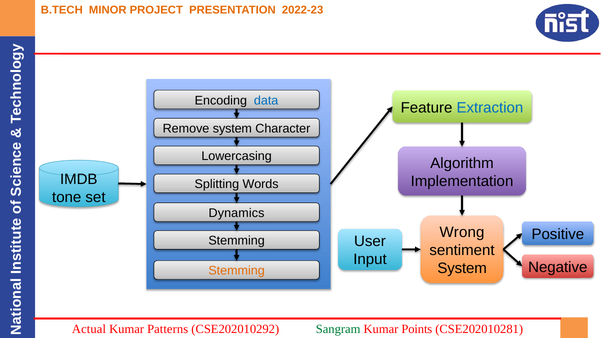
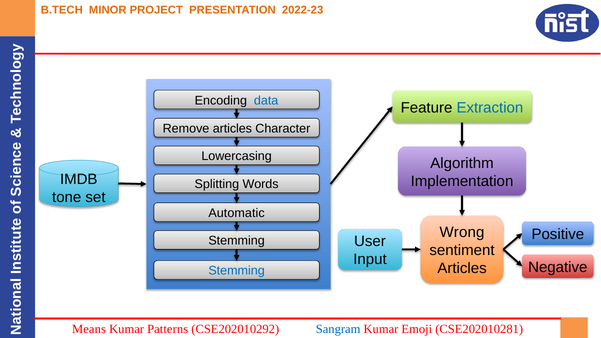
Remove system: system -> articles
Dynamics: Dynamics -> Automatic
System at (462, 269): System -> Articles
Stemming at (237, 271) colour: orange -> blue
Actual: Actual -> Means
Sangram colour: green -> blue
Points: Points -> Emoji
